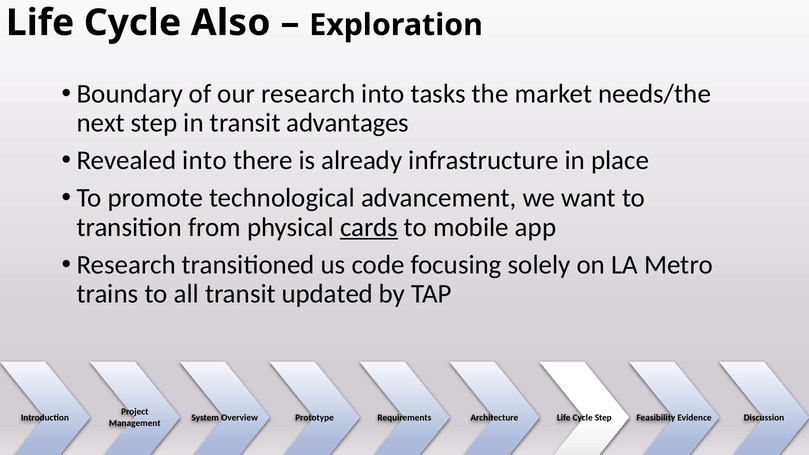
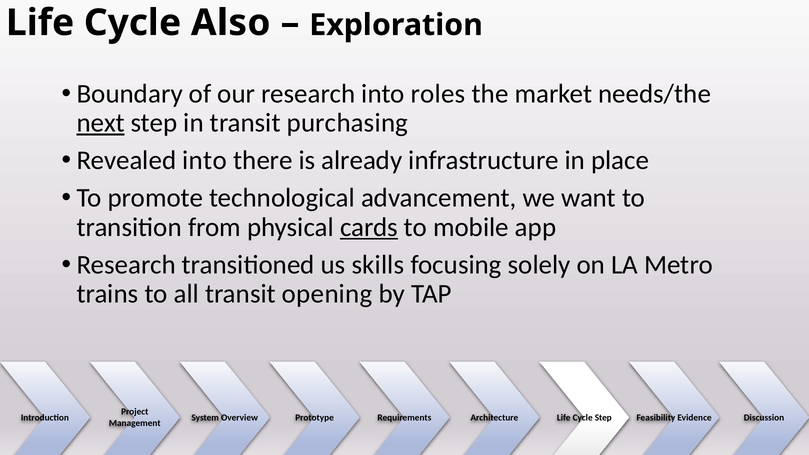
tasks: tasks -> roles
next underline: none -> present
advantages: advantages -> purchasing
code: code -> skills
updated: updated -> opening
